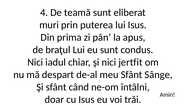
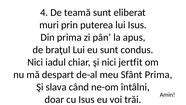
Sfânt Sânge: Sânge -> Prima
Şi sfânt: sfânt -> slava
